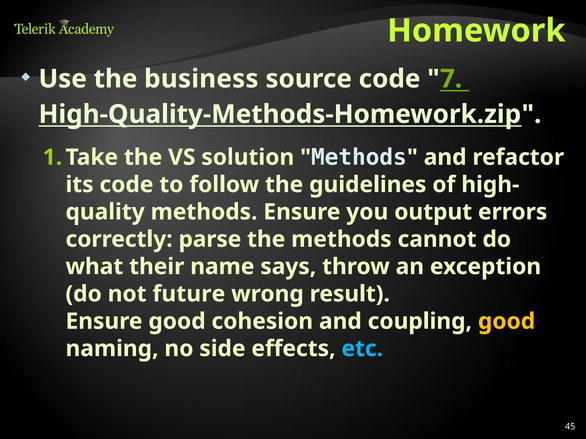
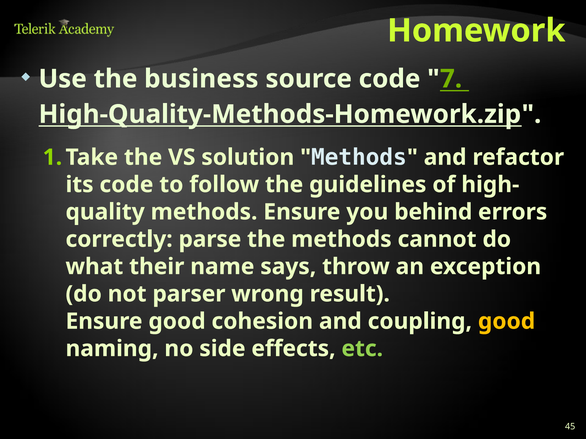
output: output -> behind
future: future -> parser
etc colour: light blue -> light green
